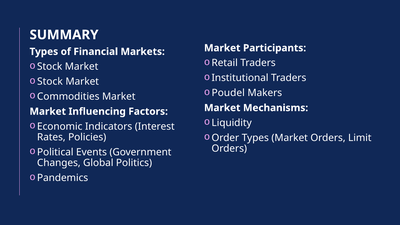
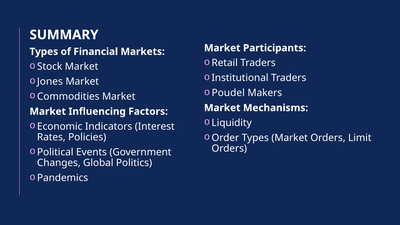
Stock at (50, 82): Stock -> Jones
